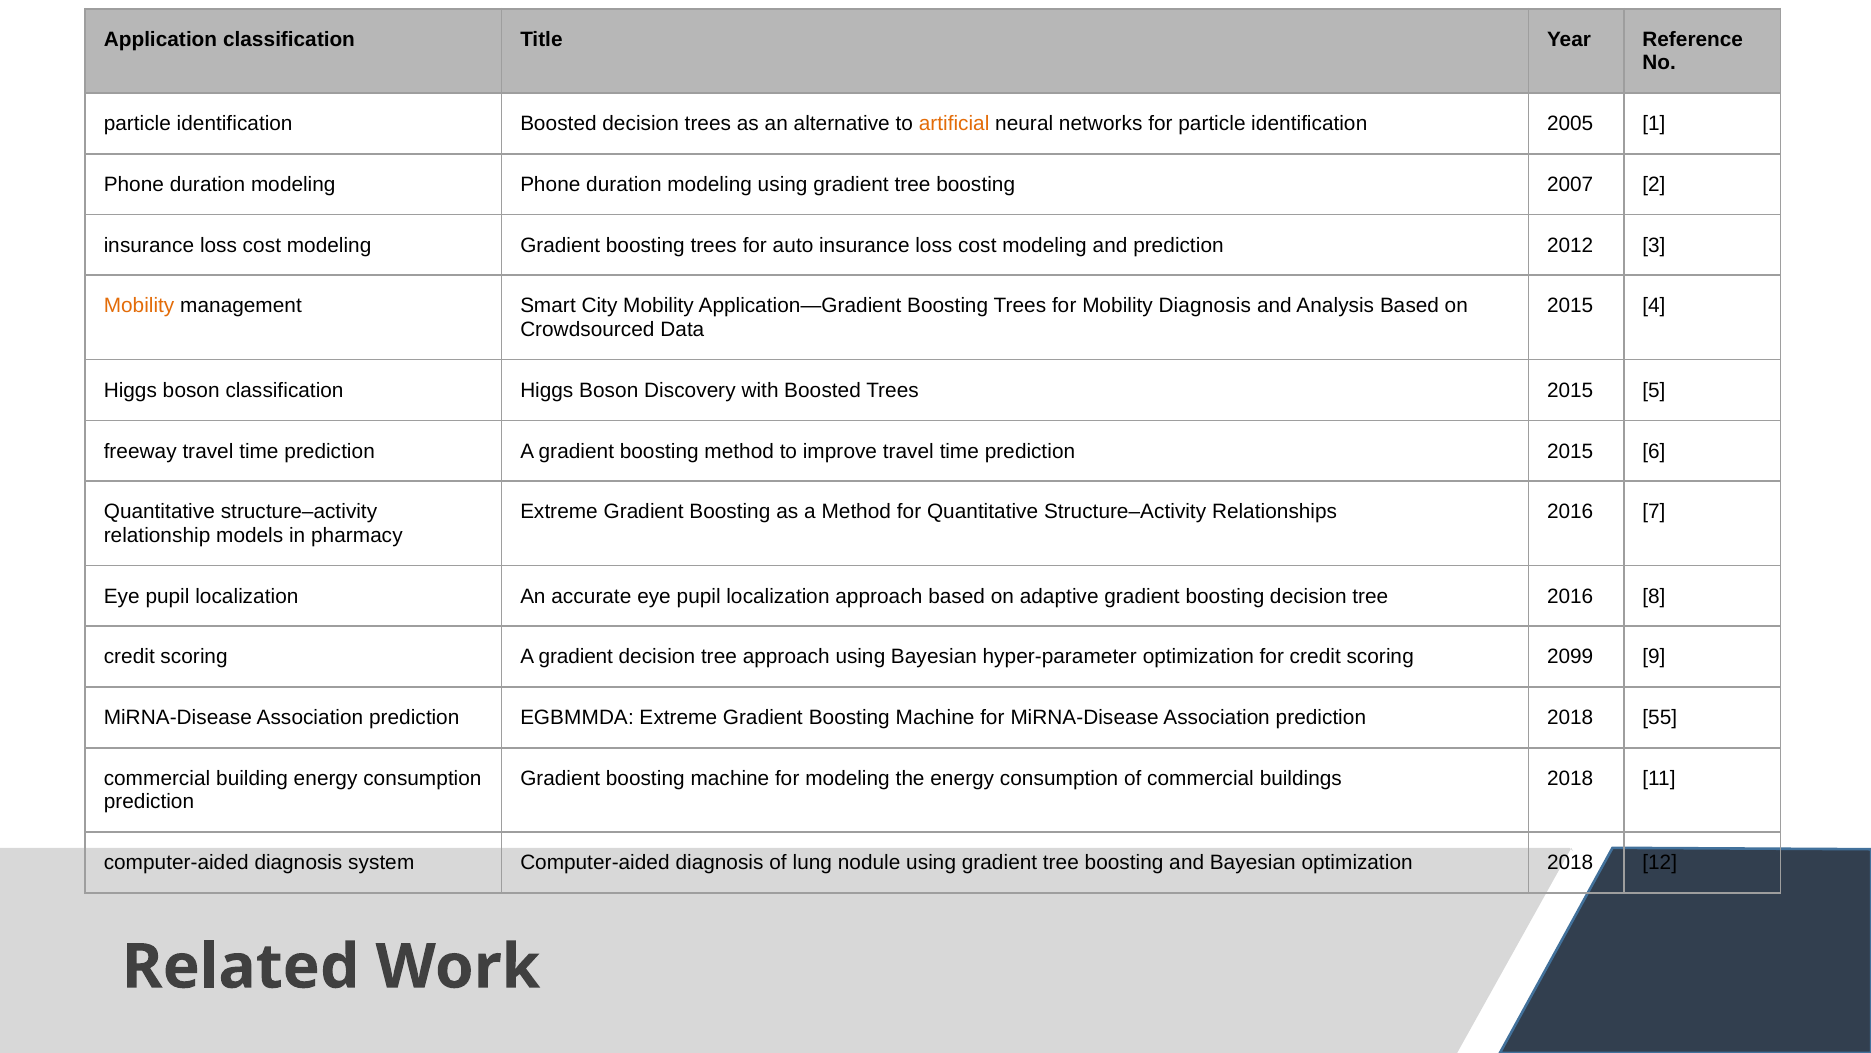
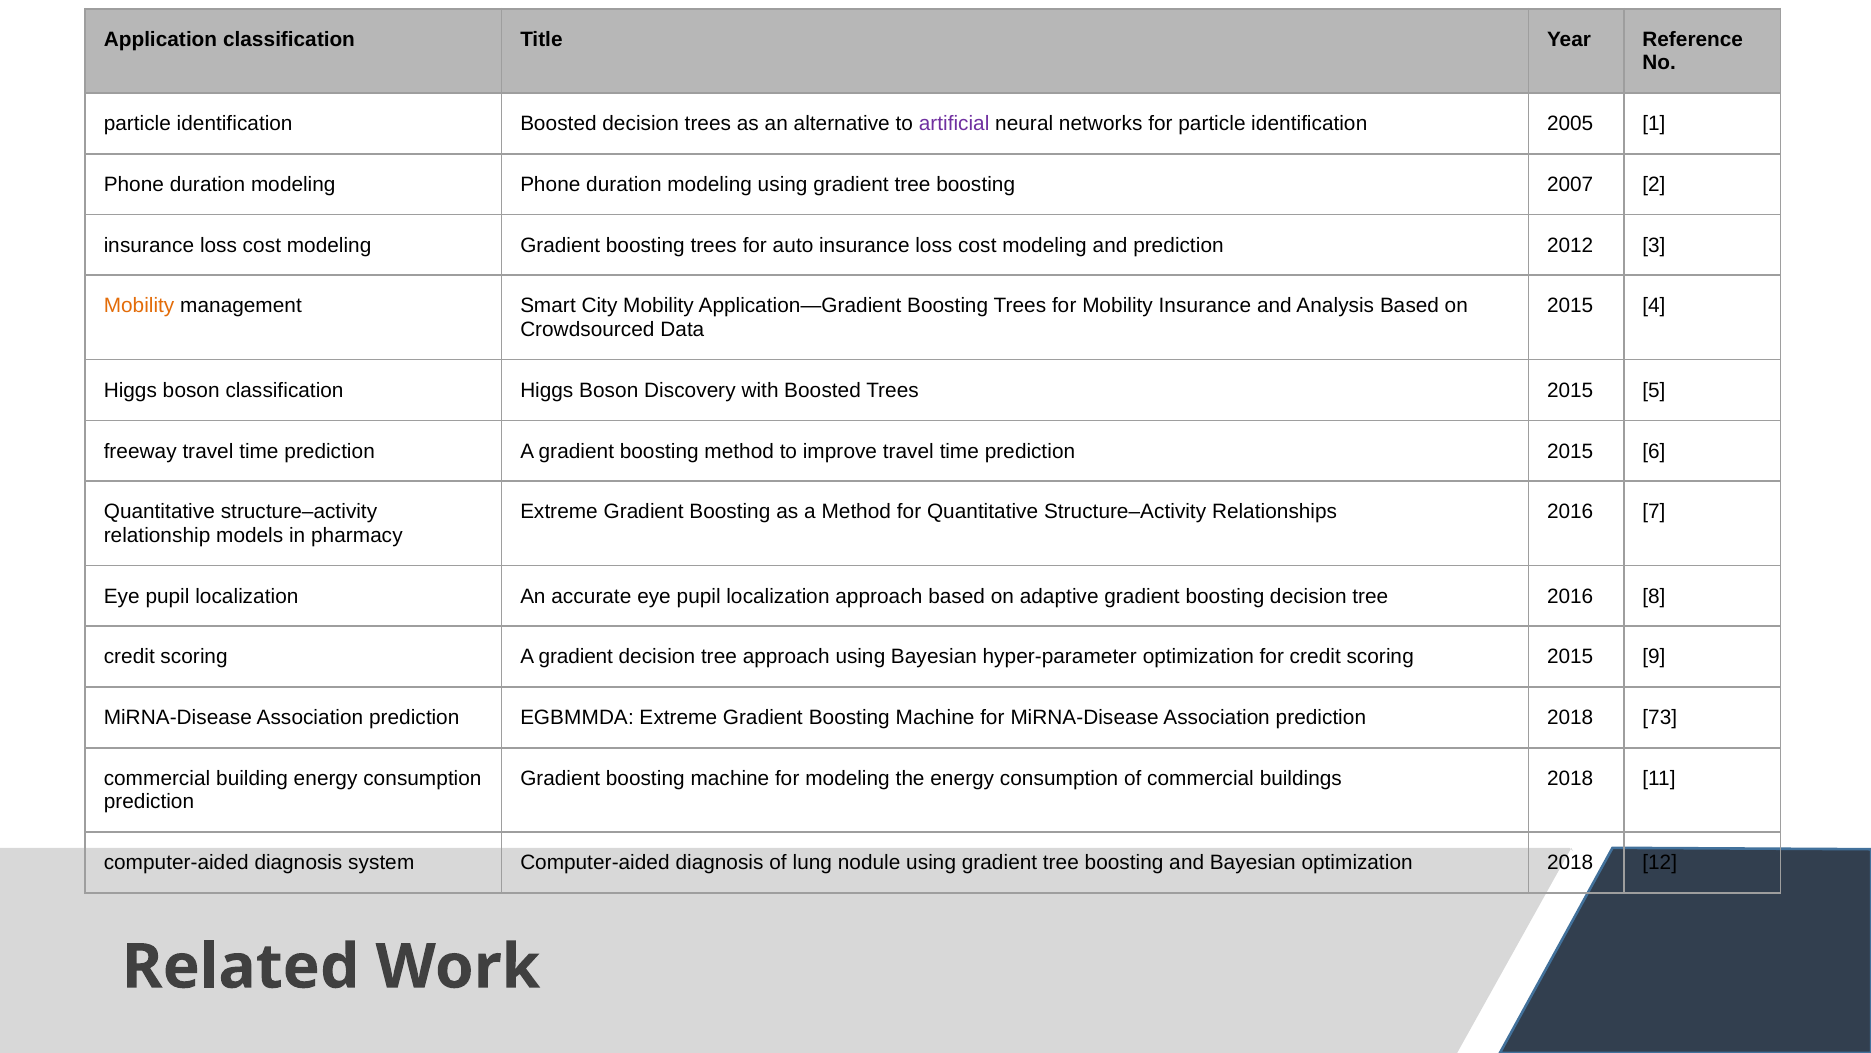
artificial colour: orange -> purple
Mobility Diagnosis: Diagnosis -> Insurance
scoring 2099: 2099 -> 2015
55: 55 -> 73
